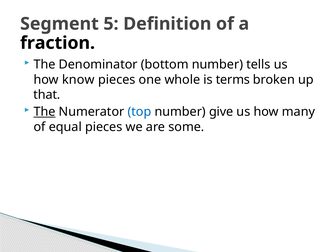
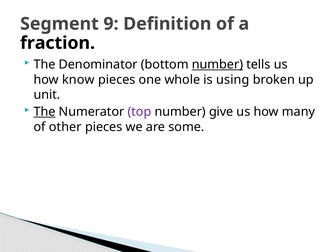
5: 5 -> 9
number at (217, 65) underline: none -> present
terms: terms -> using
that: that -> unit
top colour: blue -> purple
equal: equal -> other
